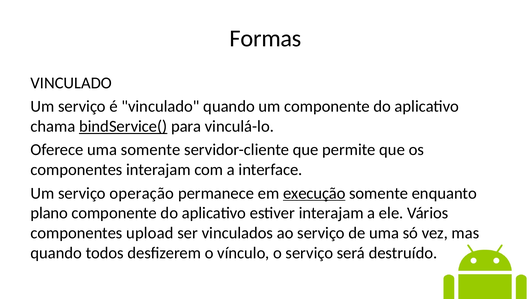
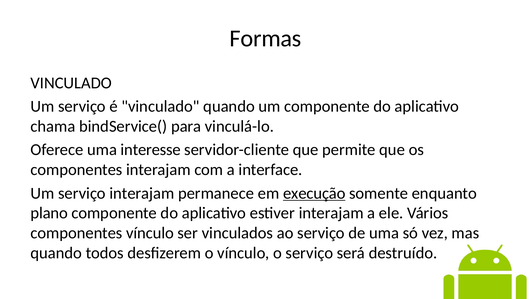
bindService( underline: present -> none
uma somente: somente -> interesse
serviço operação: operação -> interajam
componentes upload: upload -> vínculo
